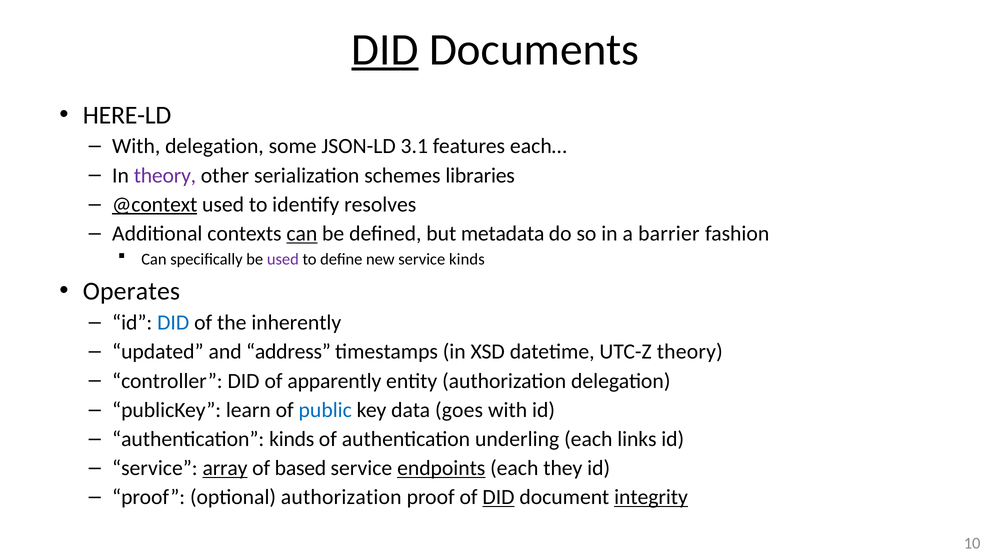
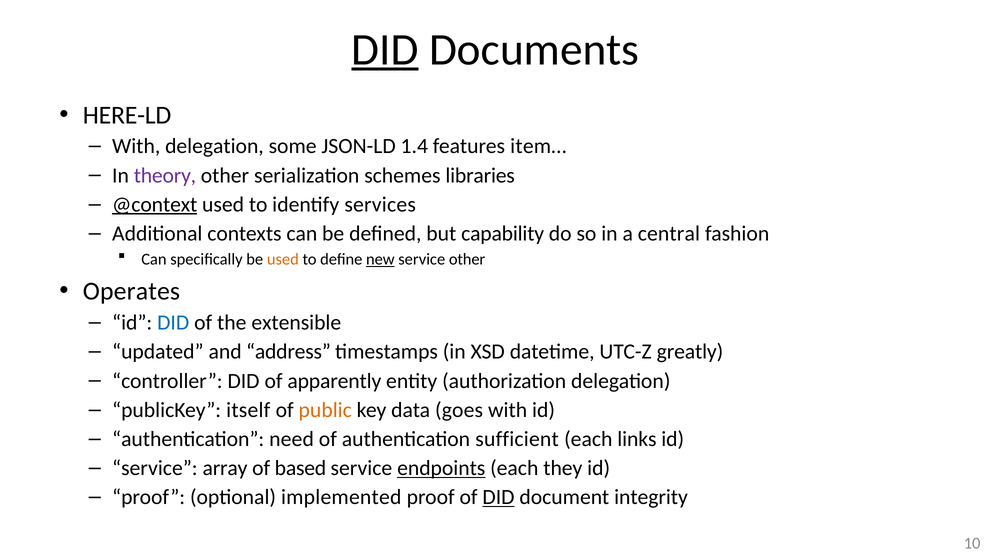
3.1: 3.1 -> 1.4
each…: each… -> item…
resolves: resolves -> services
can at (302, 234) underline: present -> none
metadata: metadata -> capability
barrier: barrier -> central
used at (283, 259) colour: purple -> orange
new underline: none -> present
service kinds: kinds -> other
inherently: inherently -> extensible
UTC-Z theory: theory -> greatly
learn: learn -> itself
public colour: blue -> orange
authentication kinds: kinds -> need
underling: underling -> sufficient
array underline: present -> none
optional authorization: authorization -> implemented
integrity underline: present -> none
